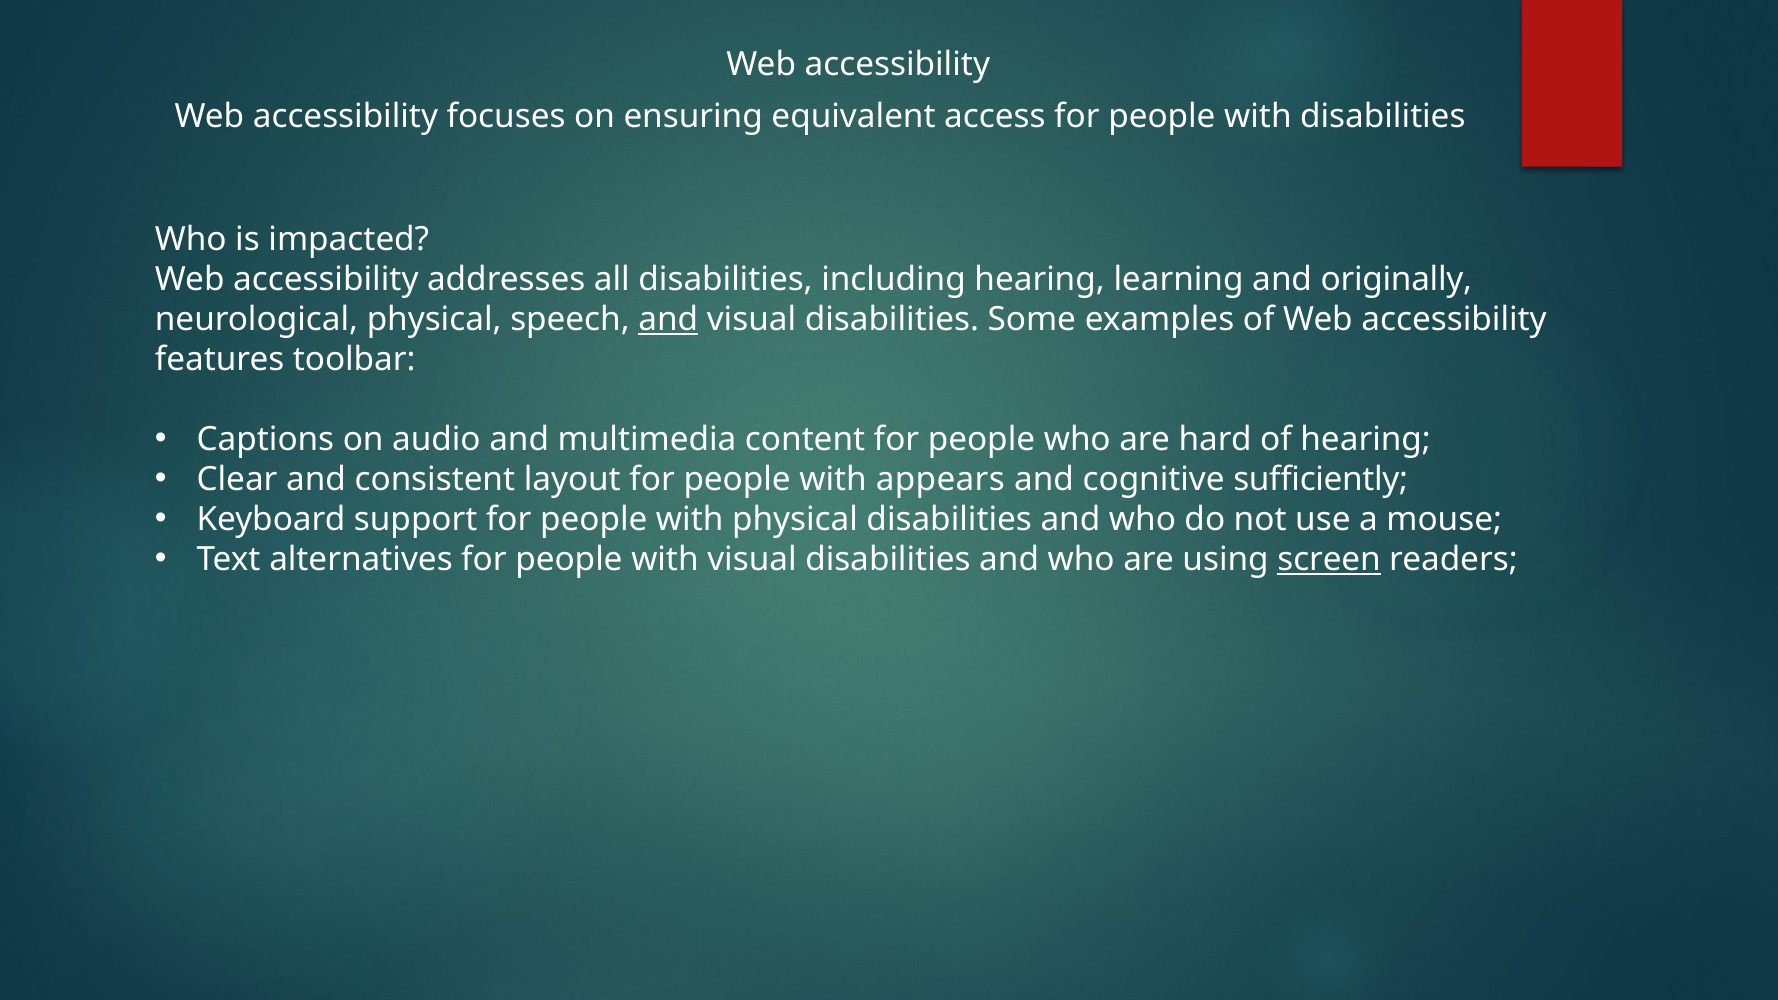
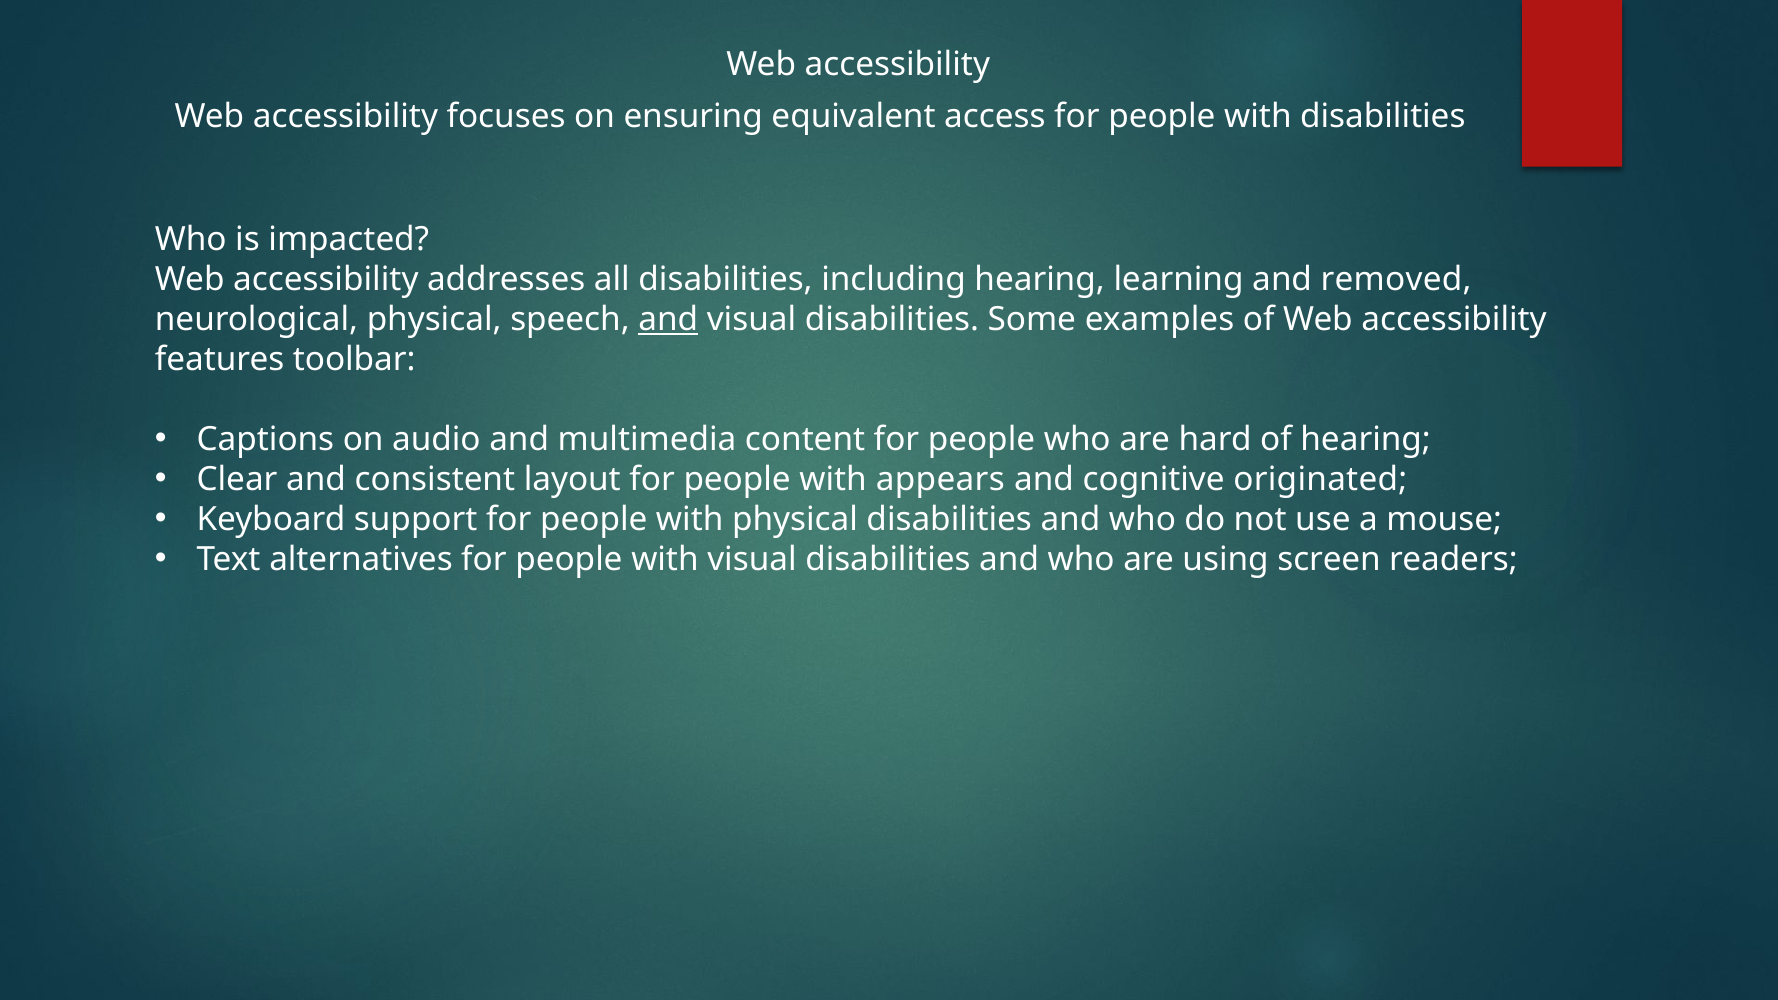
originally: originally -> removed
sufficiently: sufficiently -> originated
screen underline: present -> none
